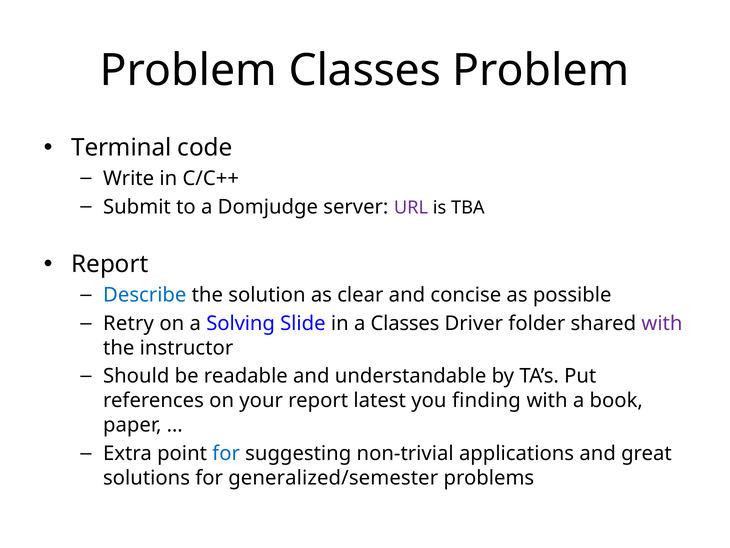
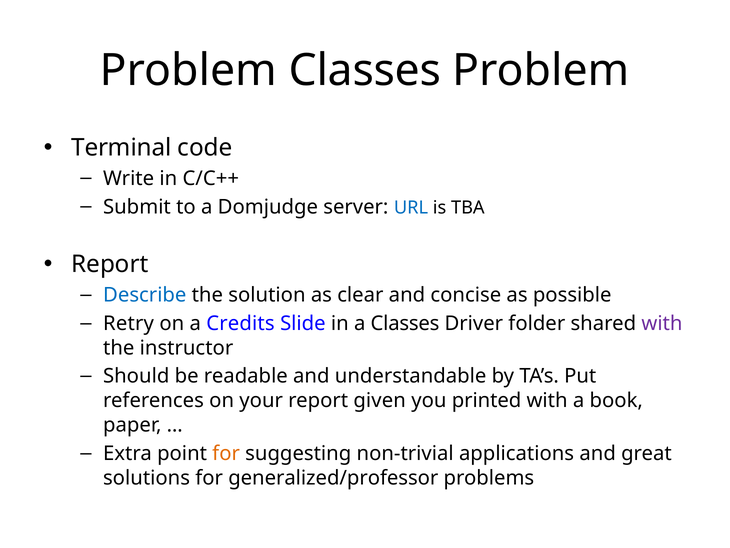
URL colour: purple -> blue
Solving: Solving -> Credits
latest: latest -> given
finding: finding -> printed
for at (226, 453) colour: blue -> orange
generalized/semester: generalized/semester -> generalized/professor
